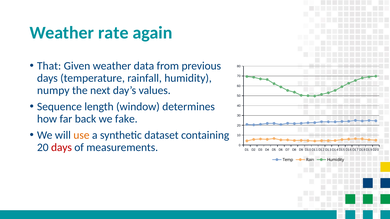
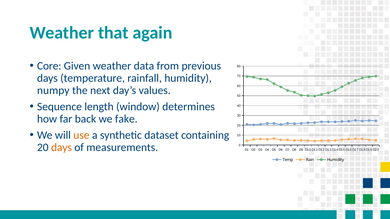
rate: rate -> that
That: That -> Core
days at (61, 148) colour: red -> orange
